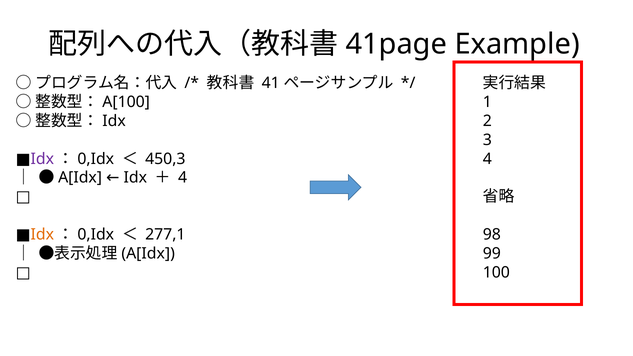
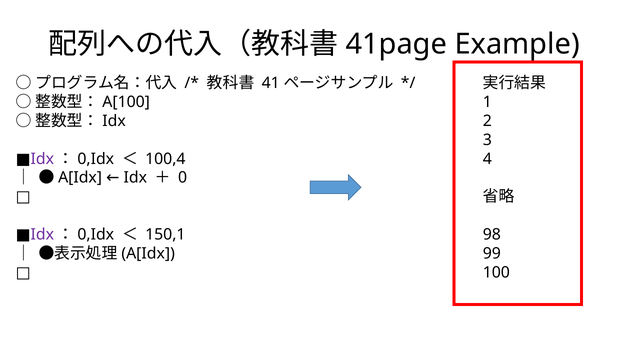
450,3: 450,3 -> 100,4
4 at (183, 178): 4 -> 0
Idx at (42, 235) colour: orange -> purple
277,1: 277,1 -> 150,1
